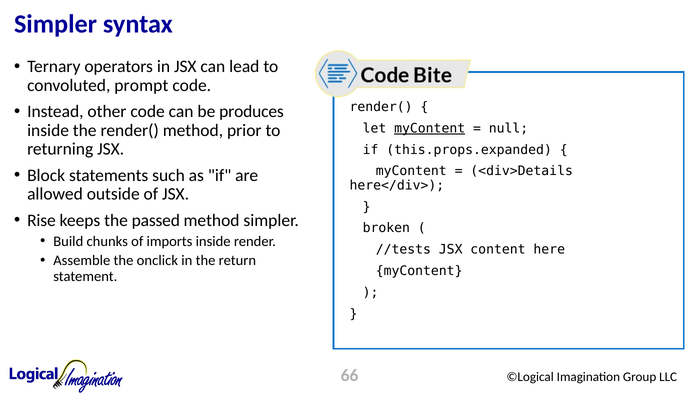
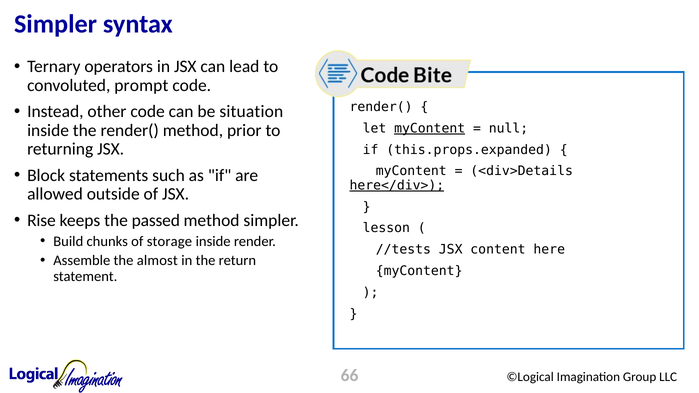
produces: produces -> situation
here</div> underline: none -> present
broken: broken -> lesson
imports: imports -> storage
onclick: onclick -> almost
